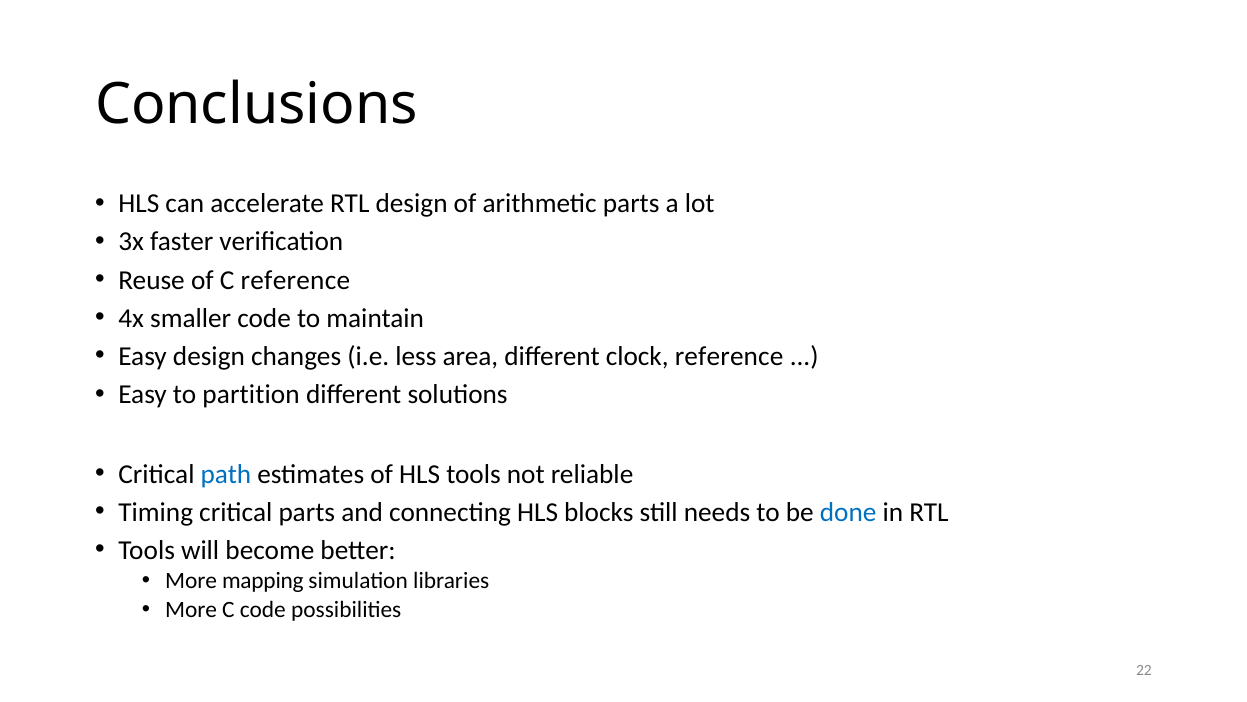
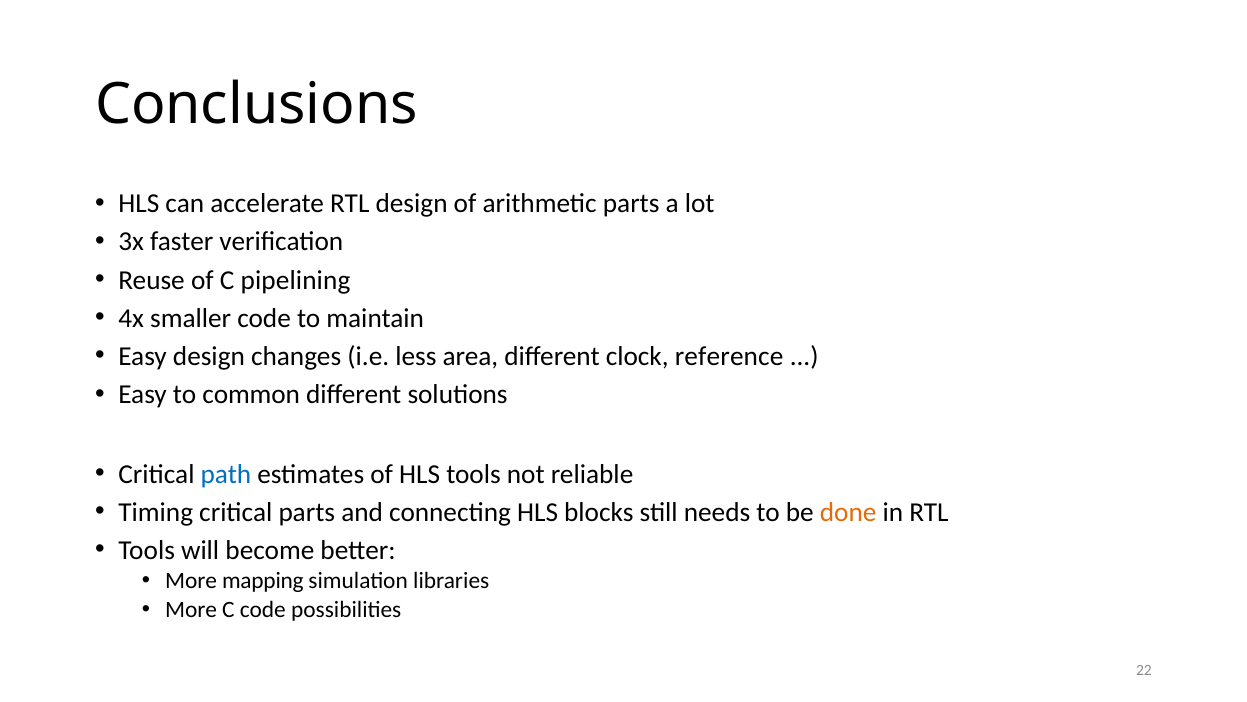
C reference: reference -> pipelining
partition: partition -> common
done colour: blue -> orange
